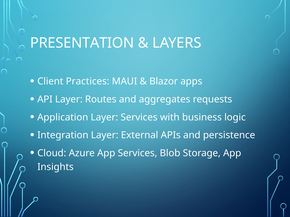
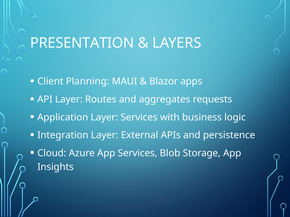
Practices: Practices -> Planning
